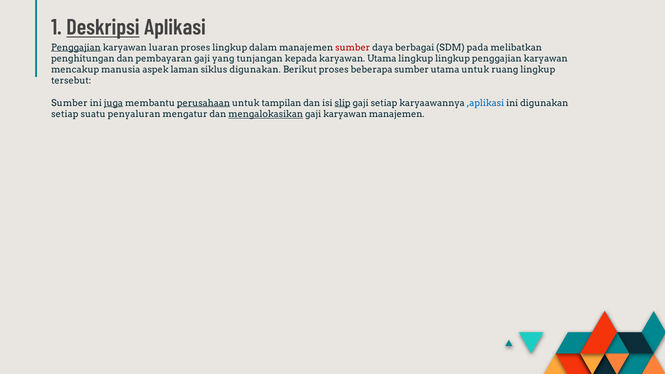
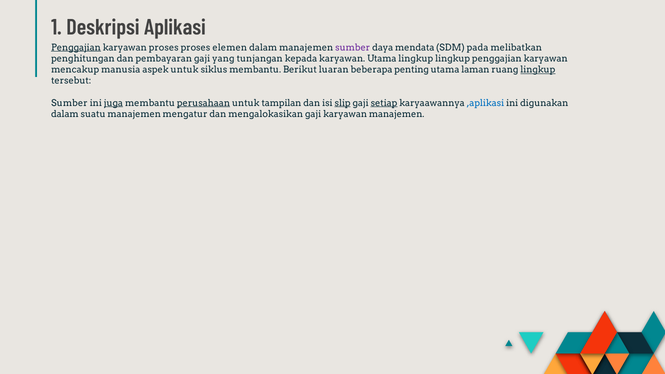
Deskripsi underline: present -> none
karyawan luaran: luaran -> proses
proses lingkup: lingkup -> elemen
sumber at (353, 48) colour: red -> purple
berbagai: berbagai -> mendata
aspek laman: laman -> untuk
siklus digunakan: digunakan -> membantu
Berikut proses: proses -> luaran
beberapa sumber: sumber -> penting
utama untuk: untuk -> laman
lingkup at (538, 70) underline: none -> present
setiap at (384, 103) underline: none -> present
setiap at (65, 114): setiap -> dalam
suatu penyaluran: penyaluran -> manajemen
mengalokasikan underline: present -> none
